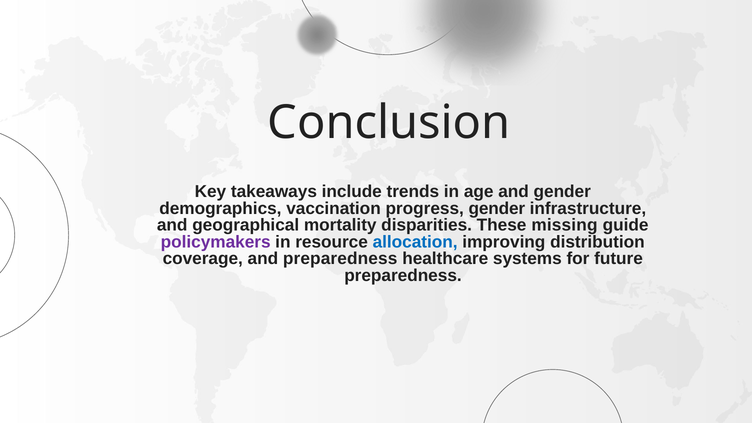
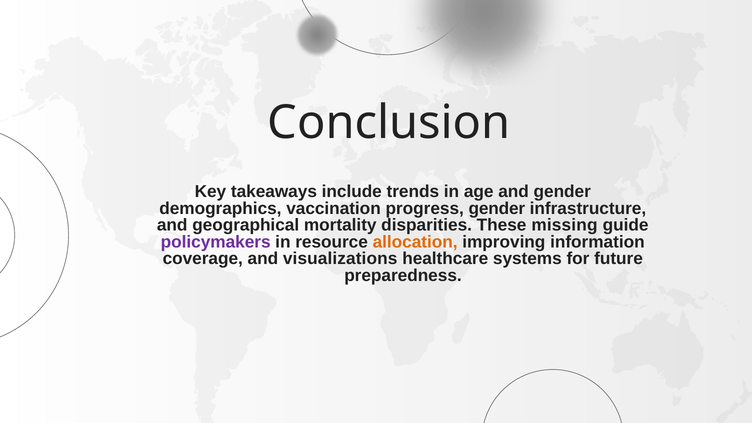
allocation colour: blue -> orange
distribution: distribution -> information
and preparedness: preparedness -> visualizations
